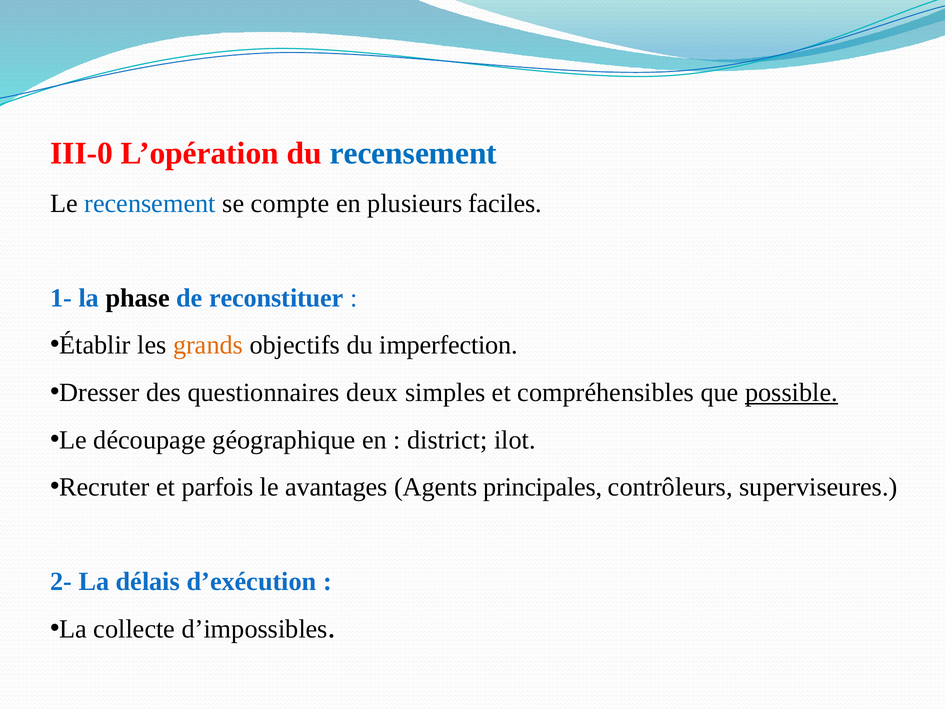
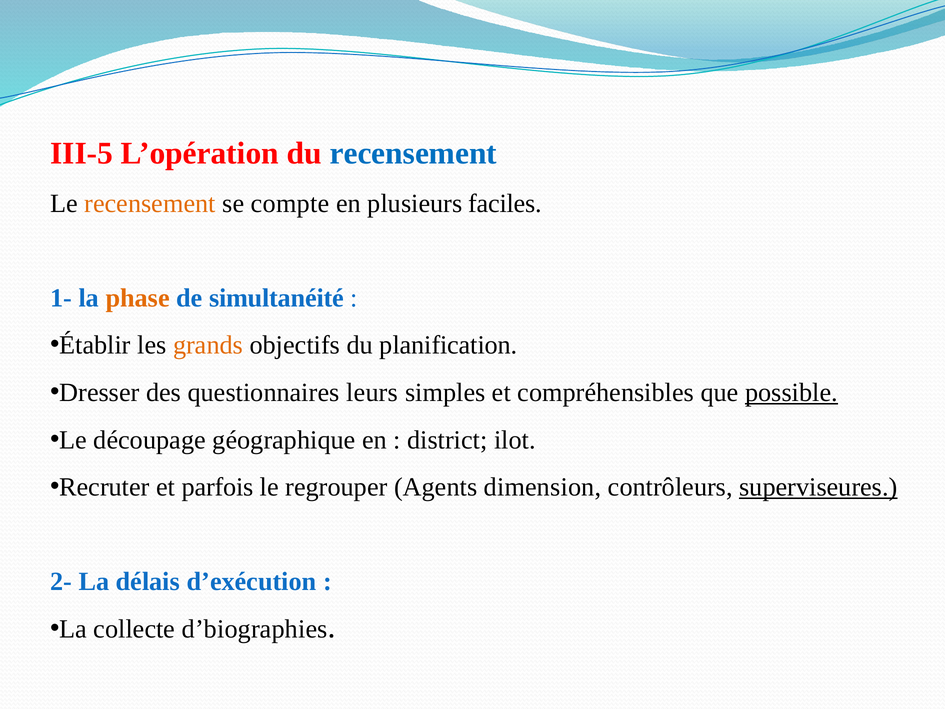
III-0: III-0 -> III-5
recensement at (150, 203) colour: blue -> orange
phase colour: black -> orange
reconstituer: reconstituer -> simultanéité
imperfection: imperfection -> planification
deux: deux -> leurs
avantages: avantages -> regrouper
principales: principales -> dimension
superviseures underline: none -> present
d’impossibles: d’impossibles -> d’biographies
